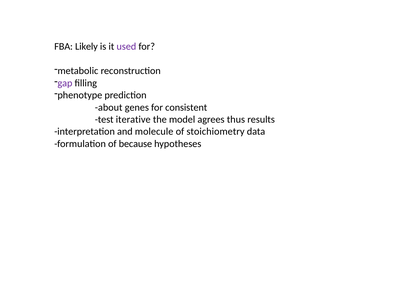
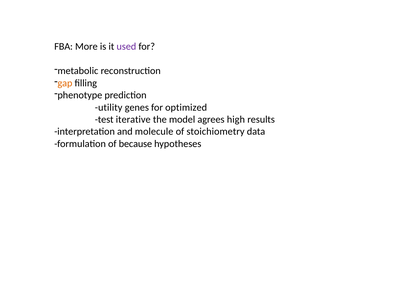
Likely: Likely -> More
gap colour: purple -> orange
about: about -> utility
consistent: consistent -> optimized
thus: thus -> high
